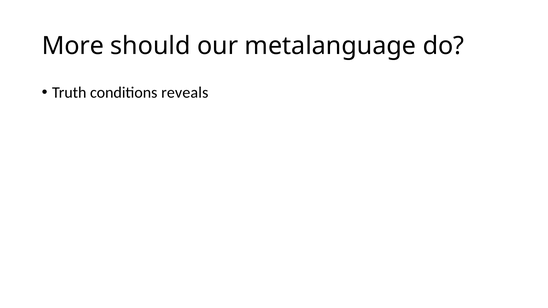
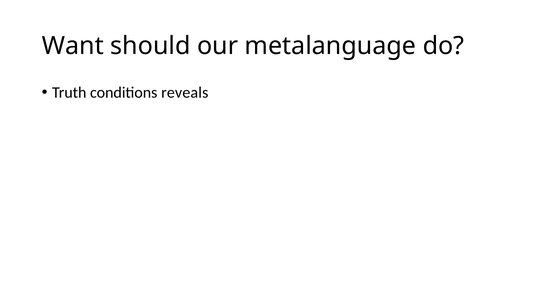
More: More -> Want
